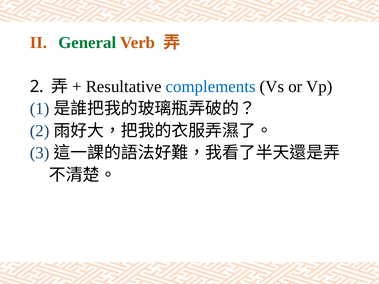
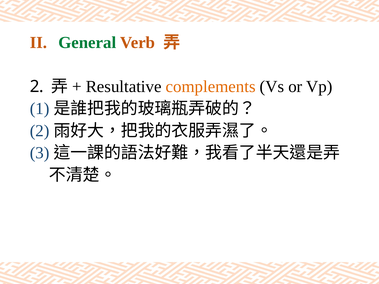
complements colour: blue -> orange
